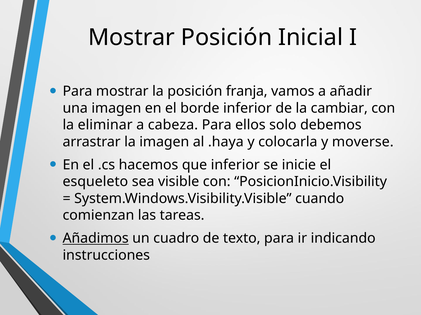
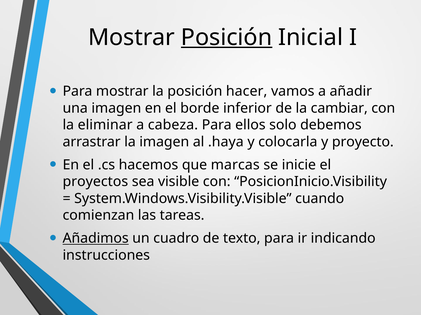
Posición at (227, 37) underline: none -> present
franja: franja -> hacer
moverse: moverse -> proyecto
que inferior: inferior -> marcas
esqueleto: esqueleto -> proyectos
